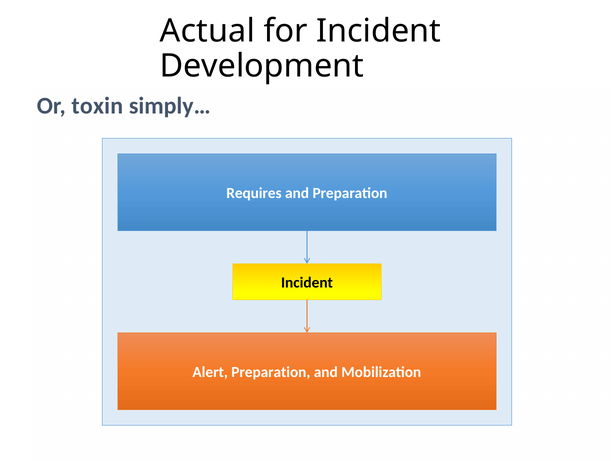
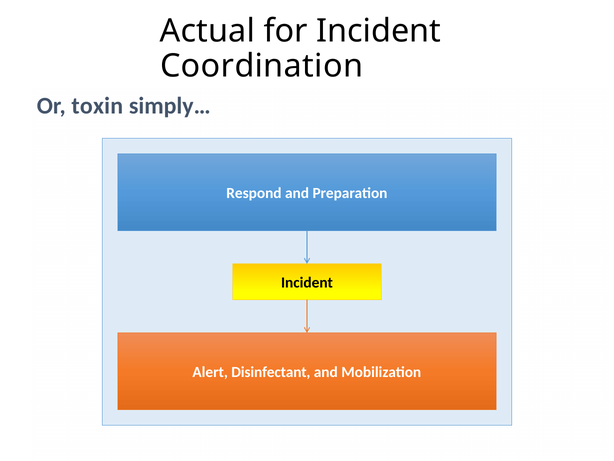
Development: Development -> Coordination
Requires: Requires -> Respond
Alert Preparation: Preparation -> Disinfectant
